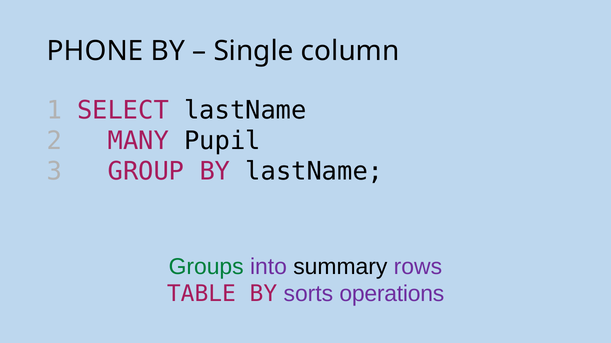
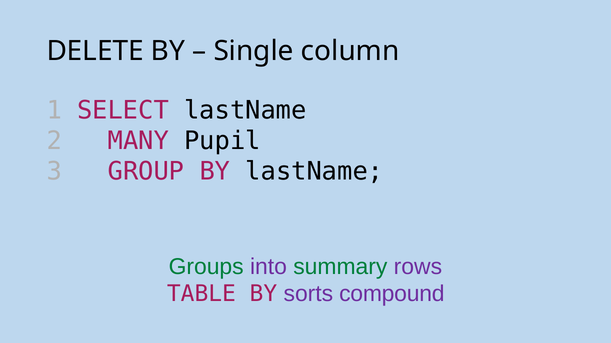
PHONE: PHONE -> DELETE
summary colour: black -> green
operations: operations -> compound
